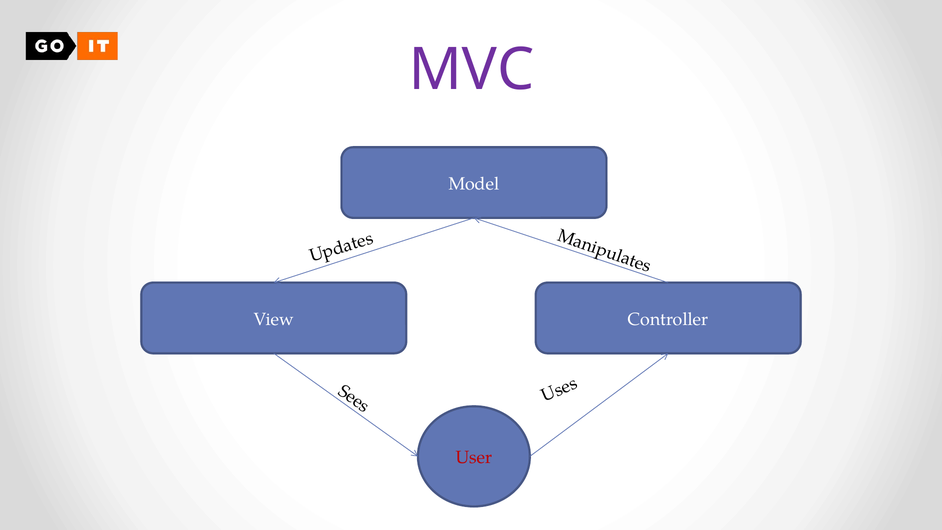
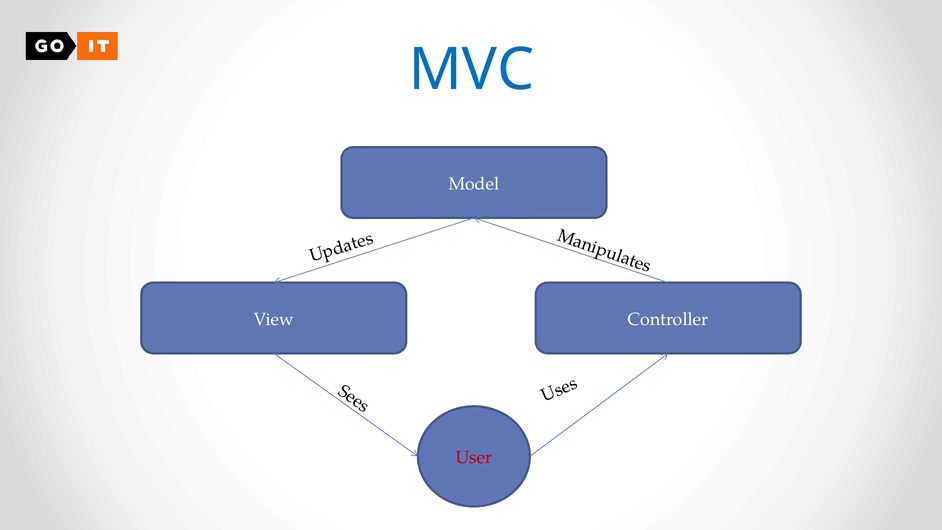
MVC colour: purple -> blue
